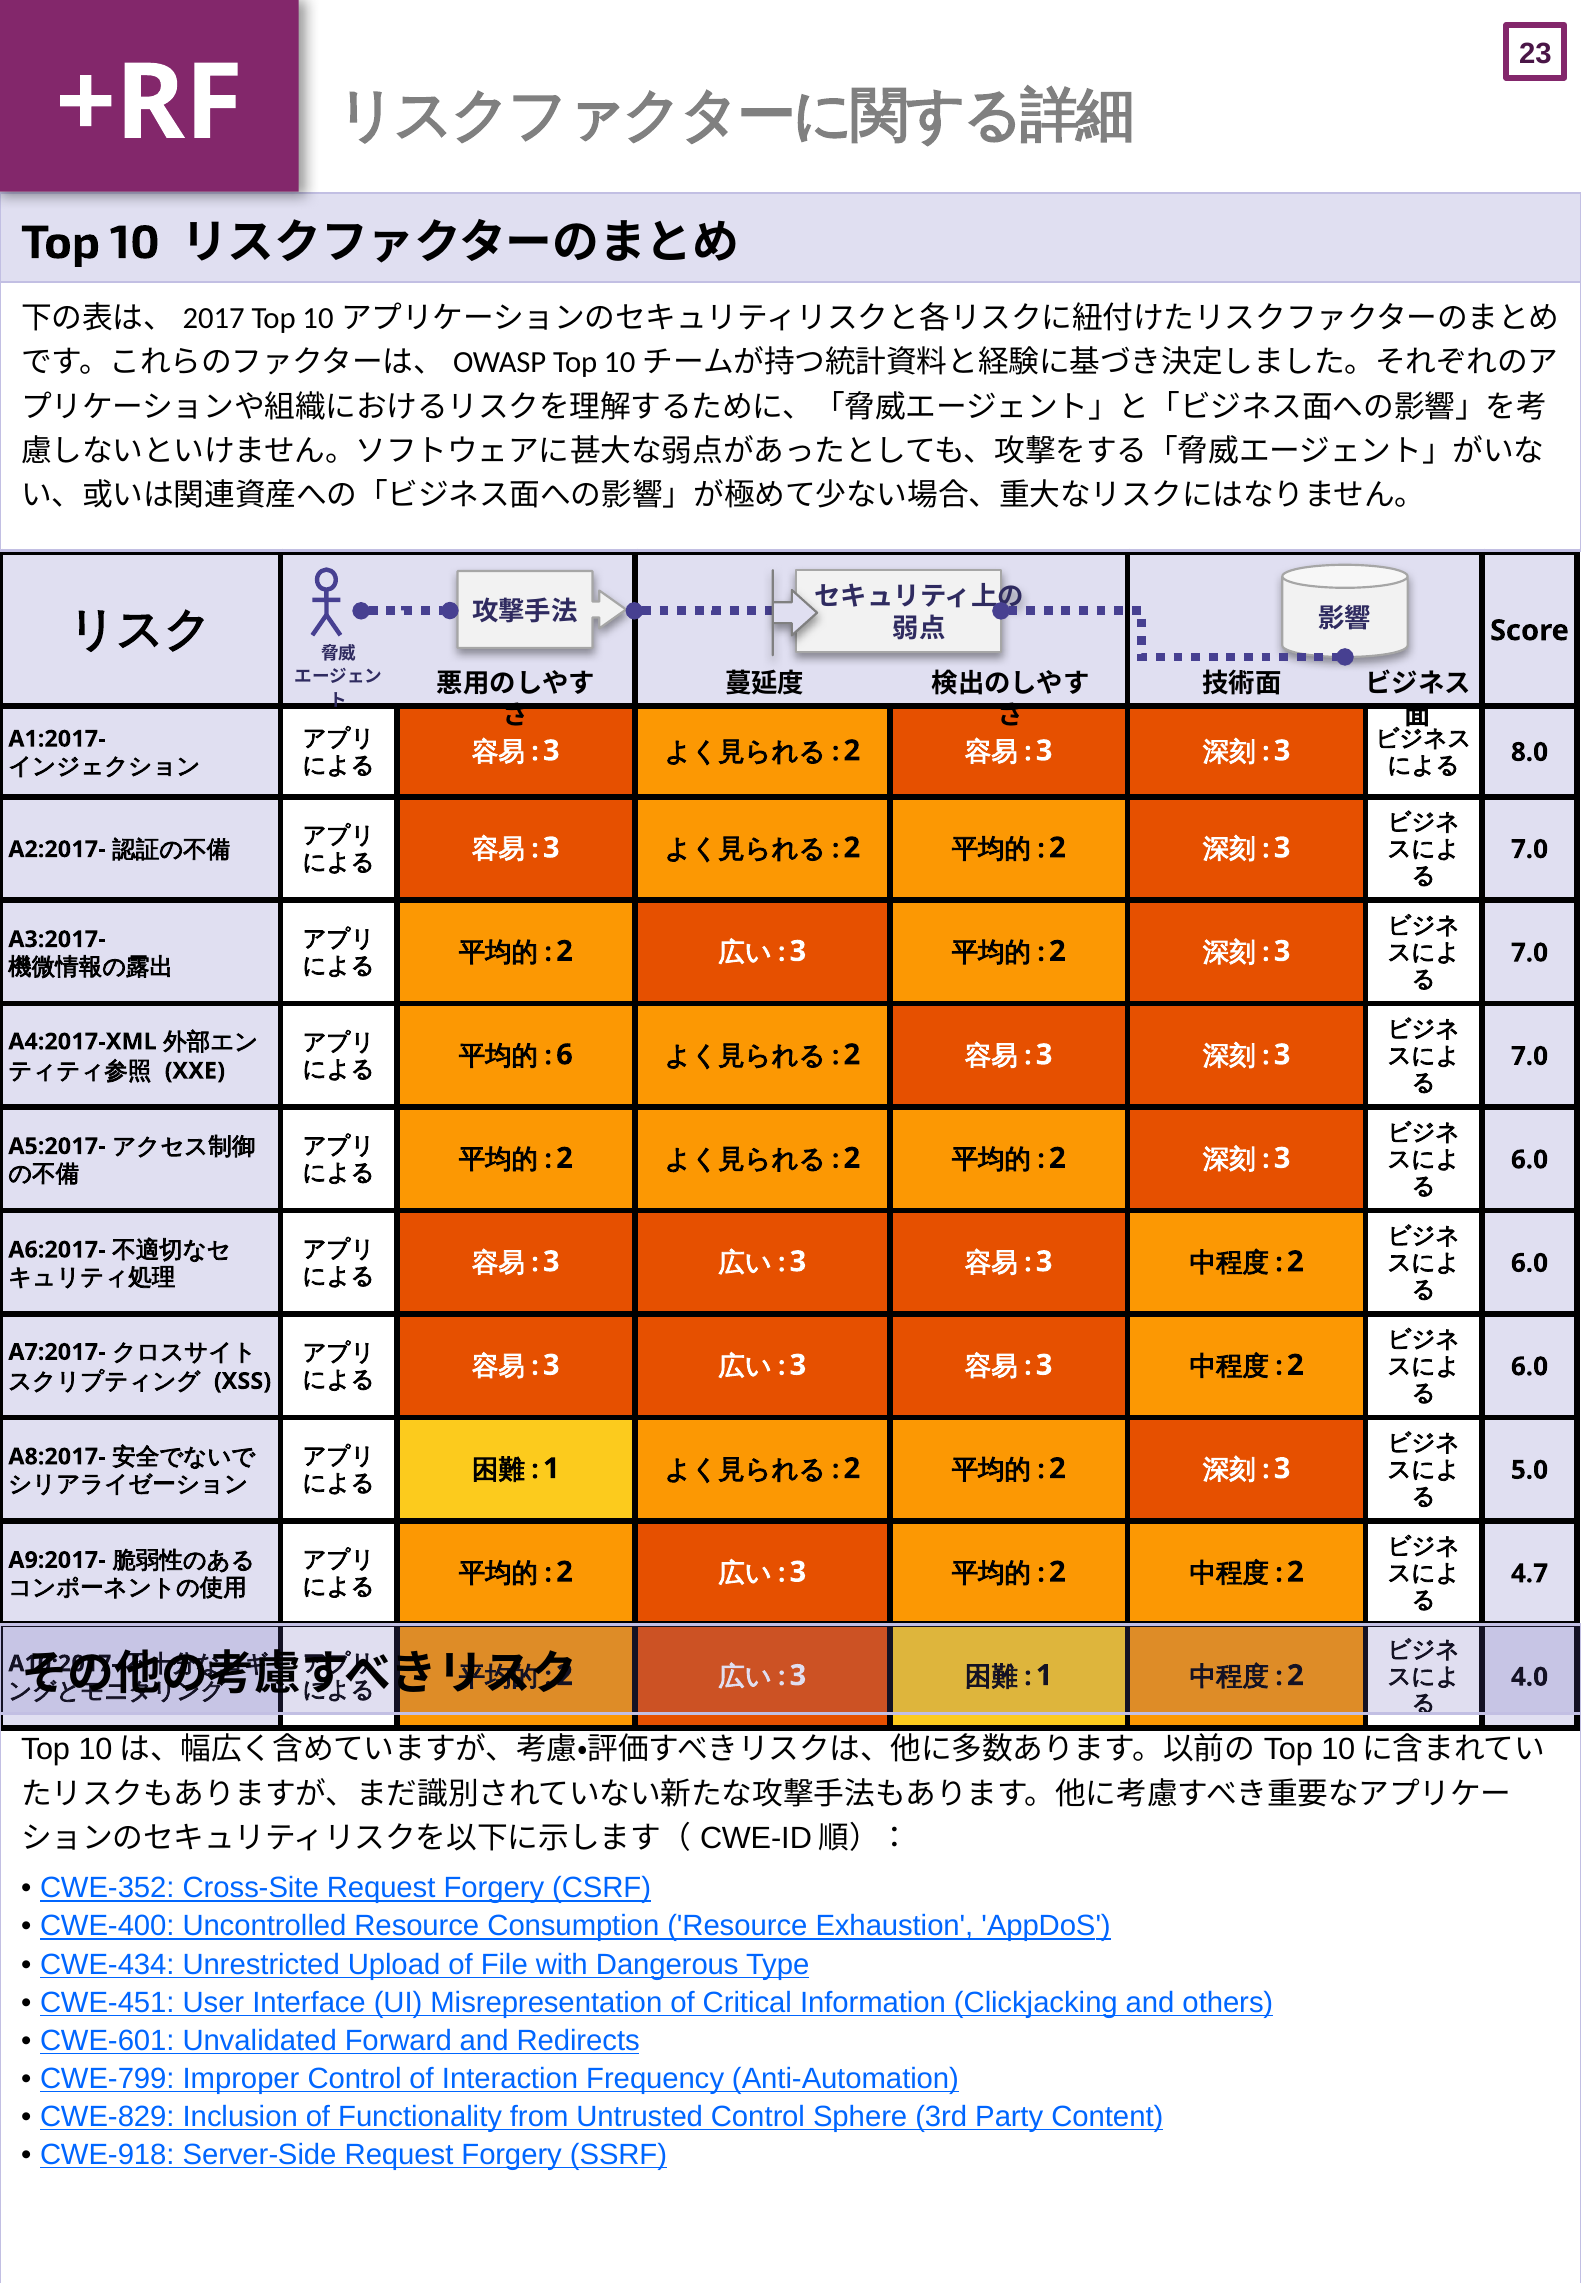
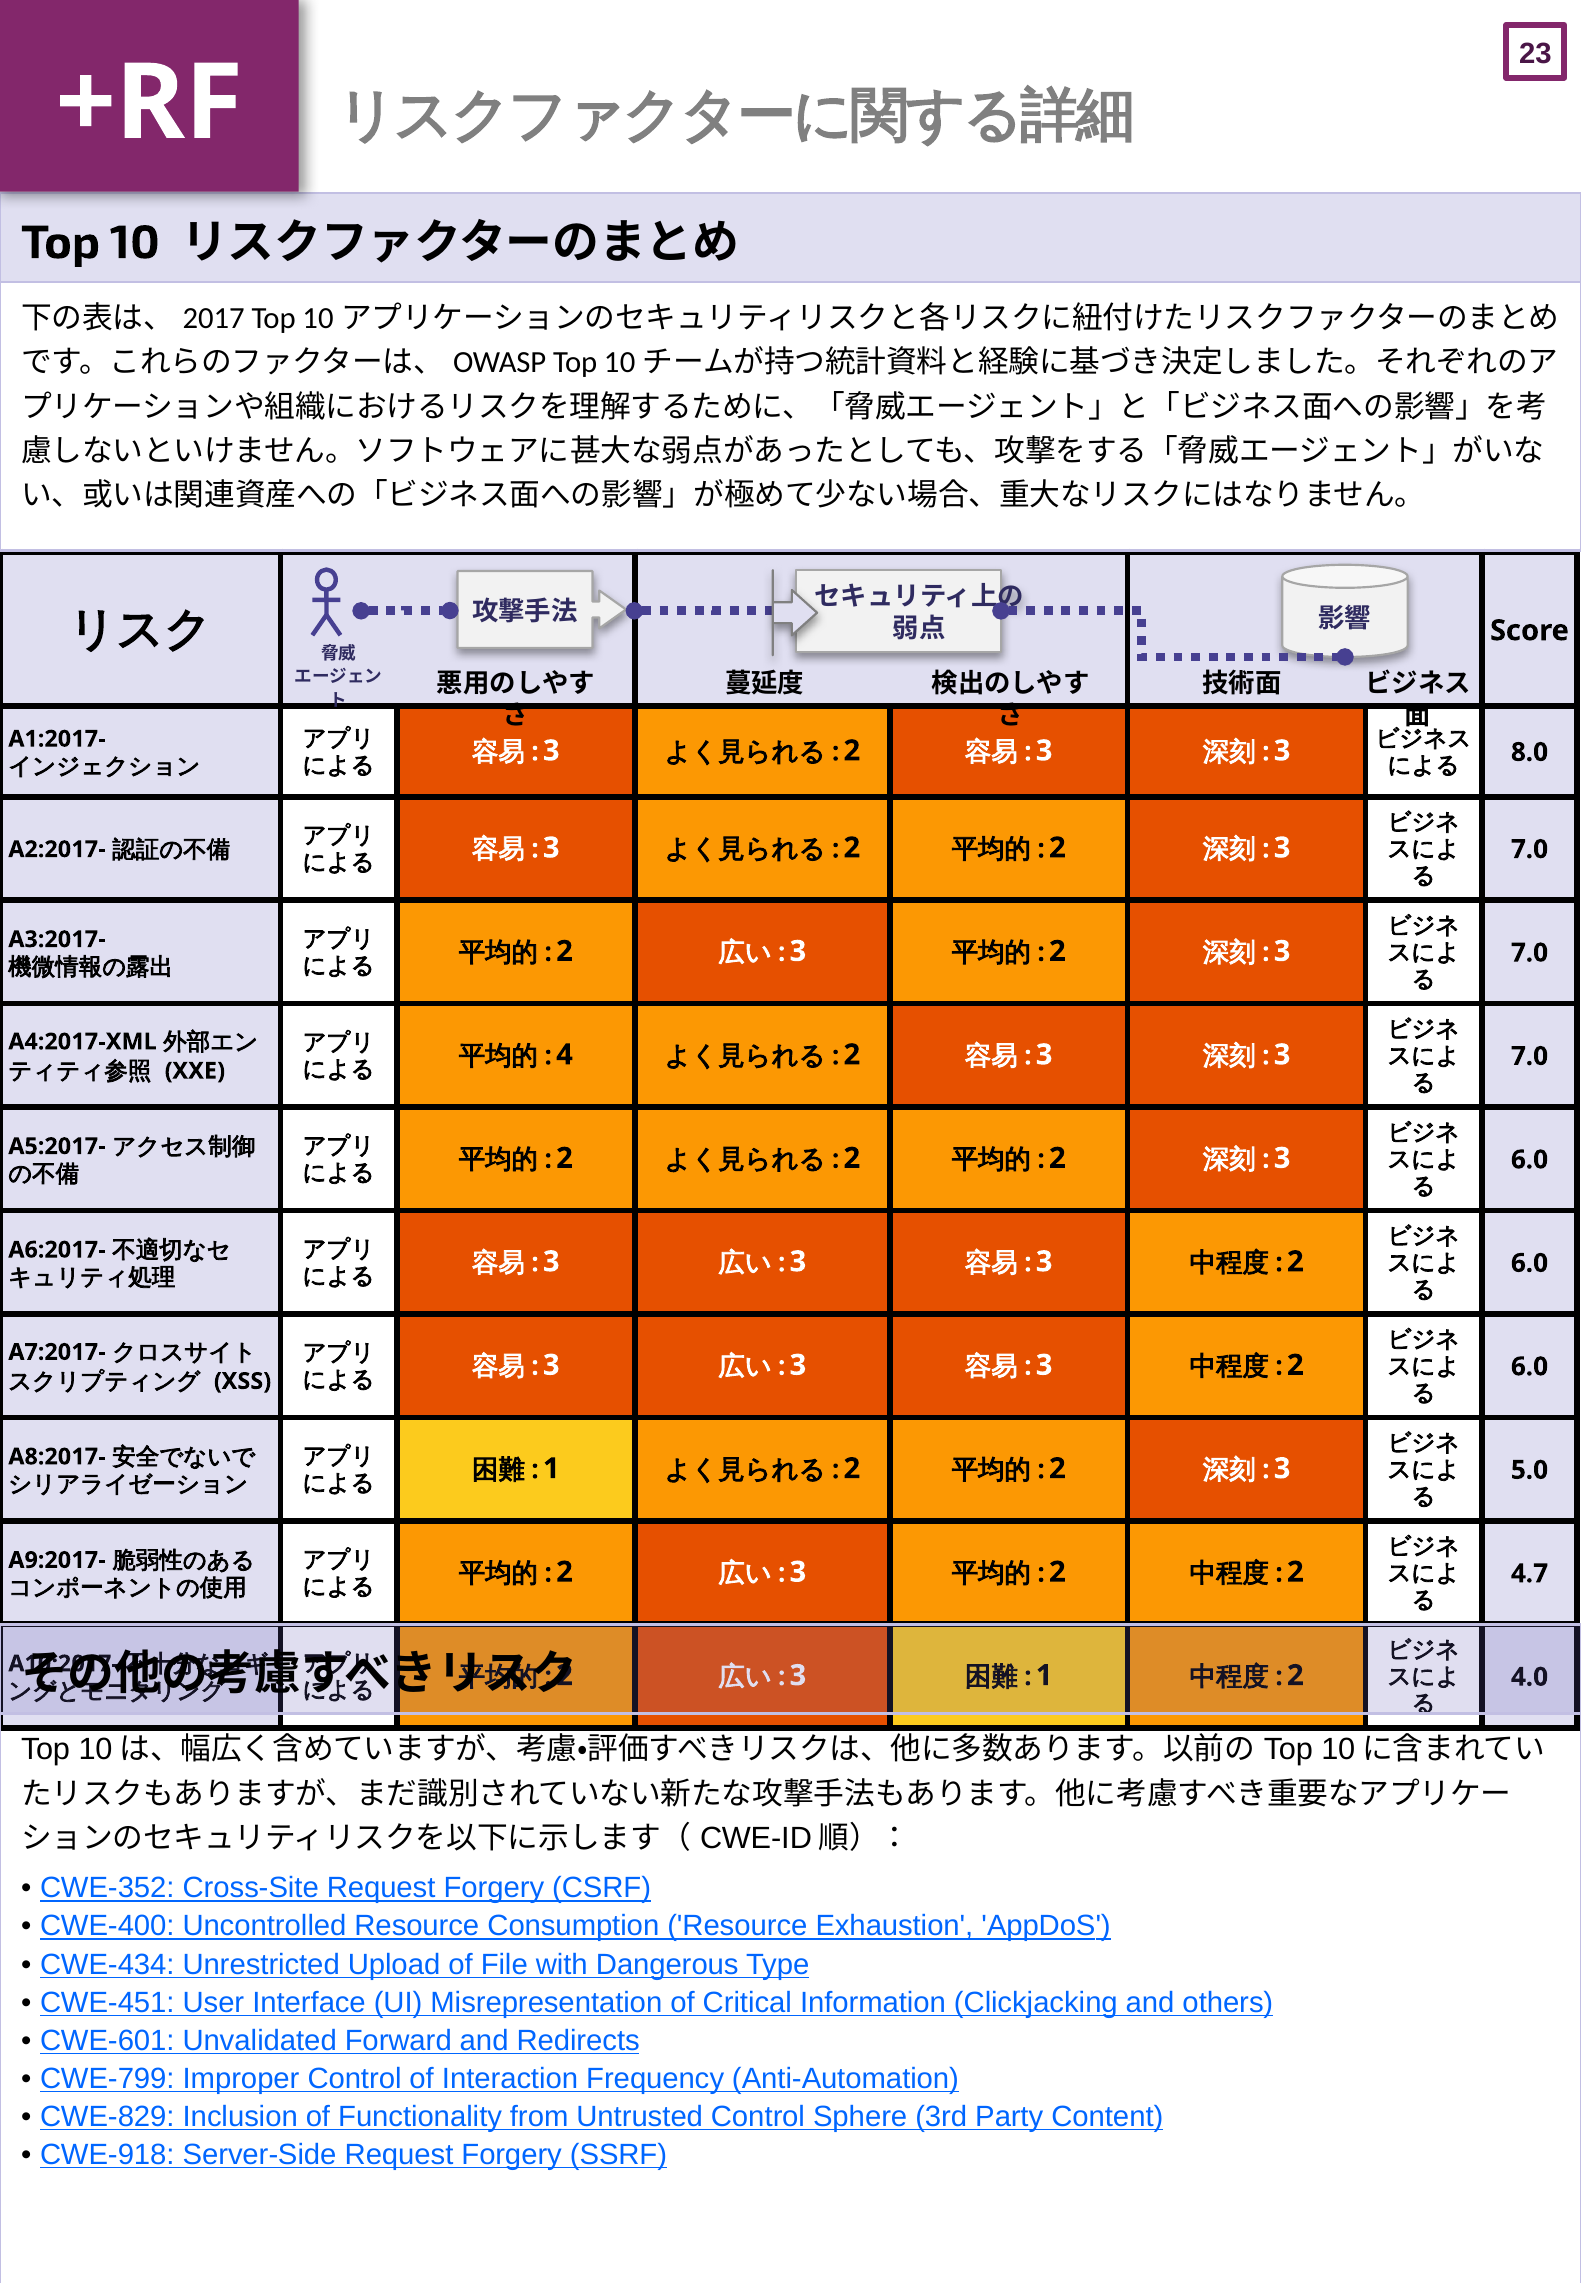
6: 6 -> 4
